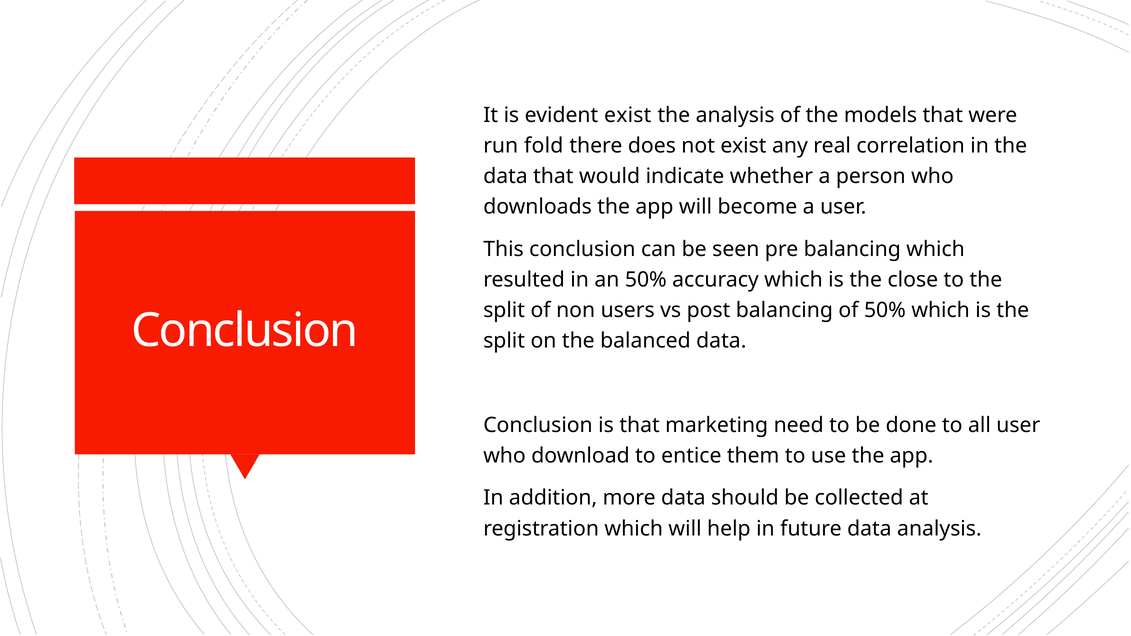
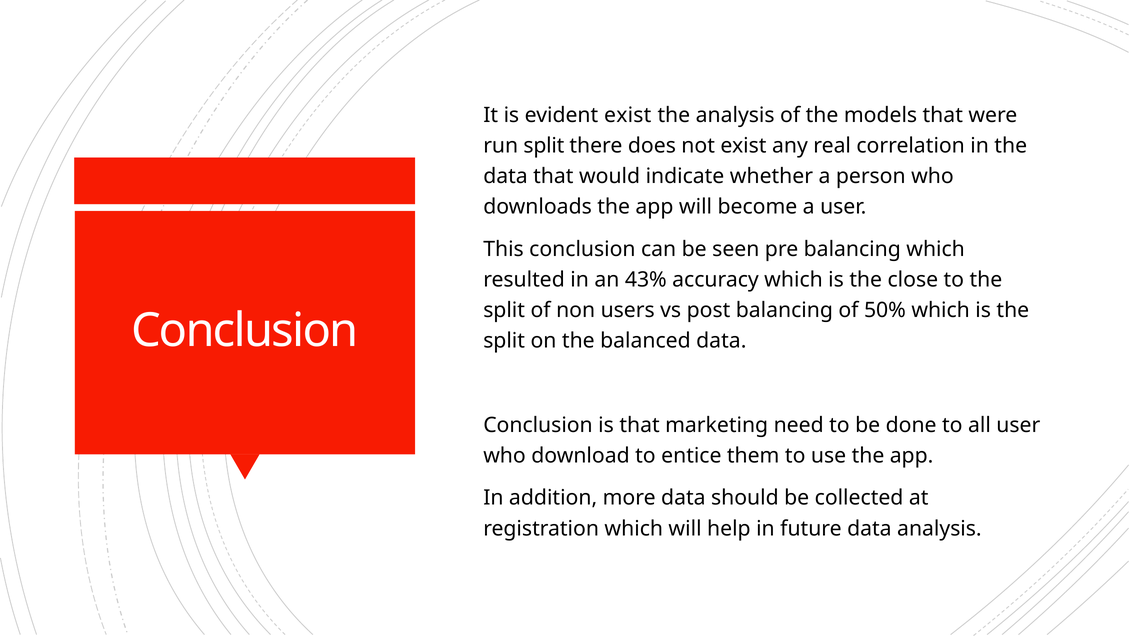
run fold: fold -> split
an 50%: 50% -> 43%
